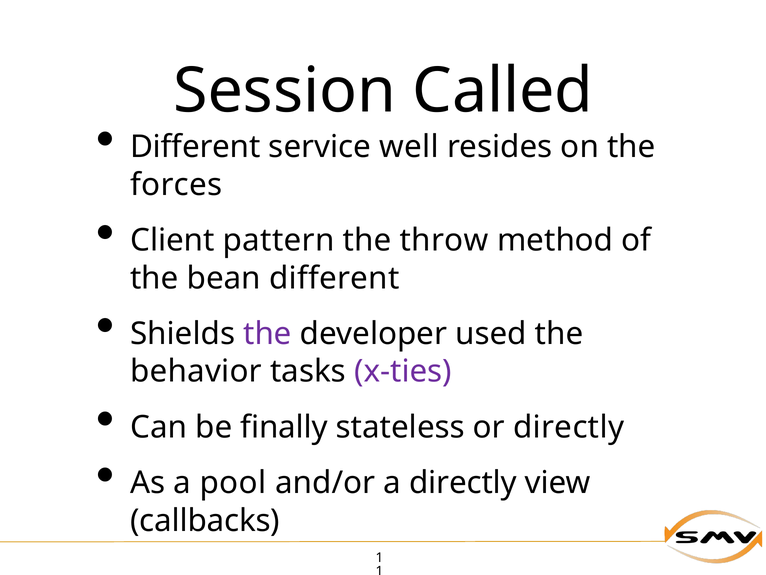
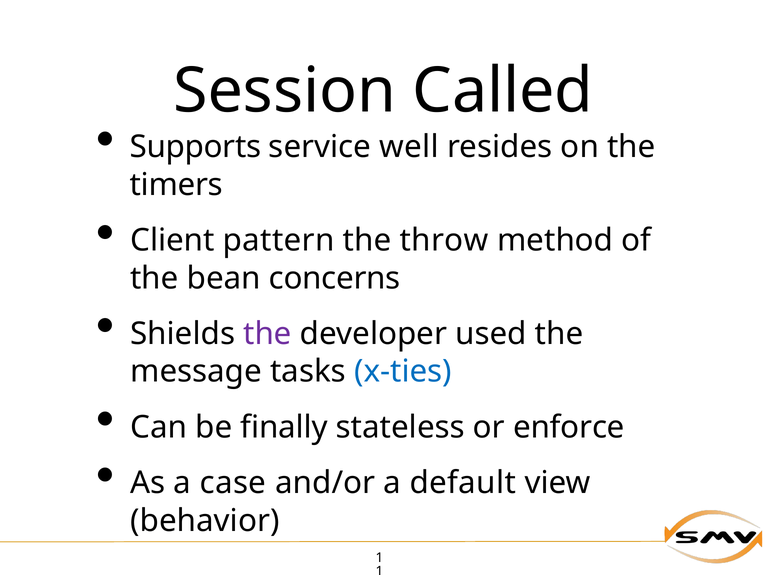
Different at (195, 147): Different -> Supports
forces: forces -> timers
bean different: different -> concerns
behavior: behavior -> message
x-ties colour: purple -> blue
or directly: directly -> enforce
pool: pool -> case
a directly: directly -> default
callbacks: callbacks -> behavior
